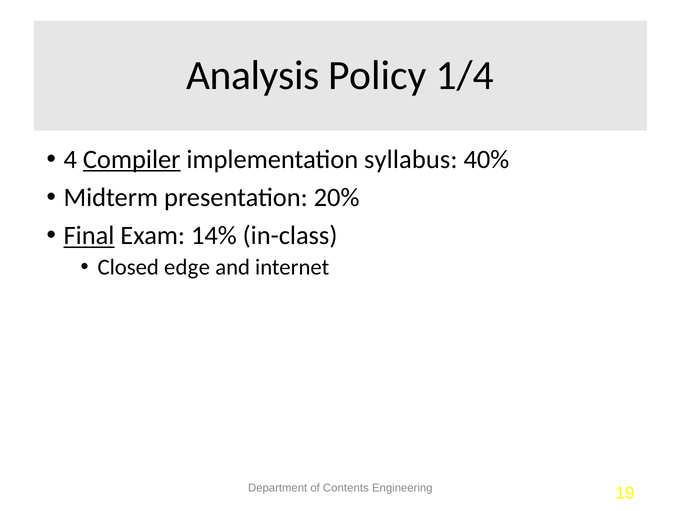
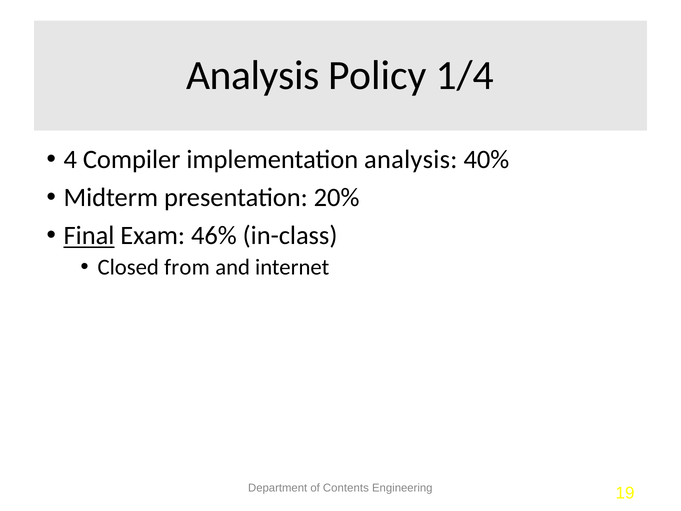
Compiler underline: present -> none
implementation syllabus: syllabus -> analysis
14%: 14% -> 46%
edge: edge -> from
